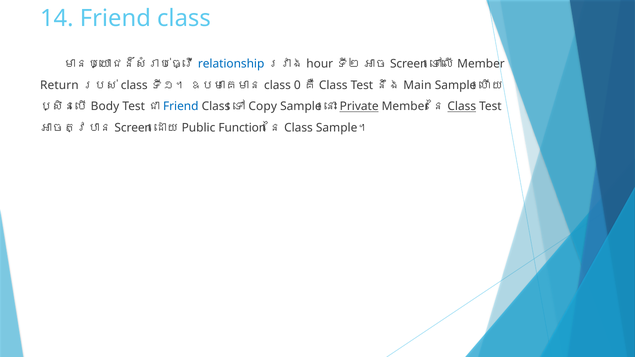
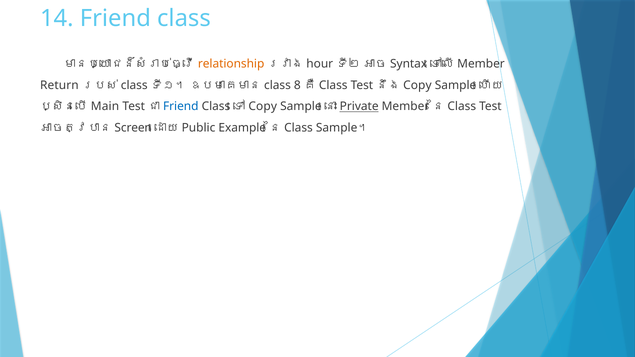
relationship colour: blue -> orange
Screen at (409, 64): Screen -> Syntax
0: 0 -> 8
Main at (417, 85): Main -> Copy
Body: Body -> Main
Class at (462, 107) underline: present -> none
Function: Function -> Example
